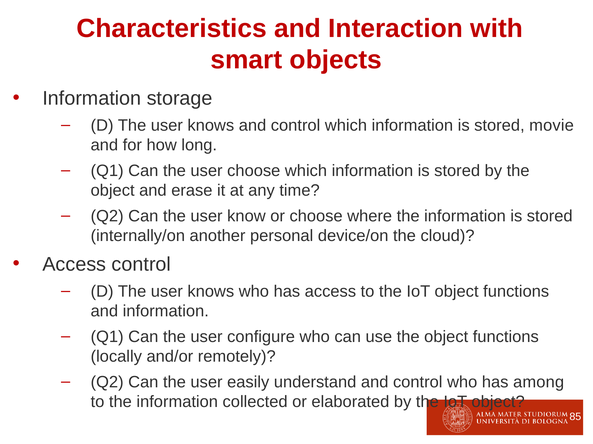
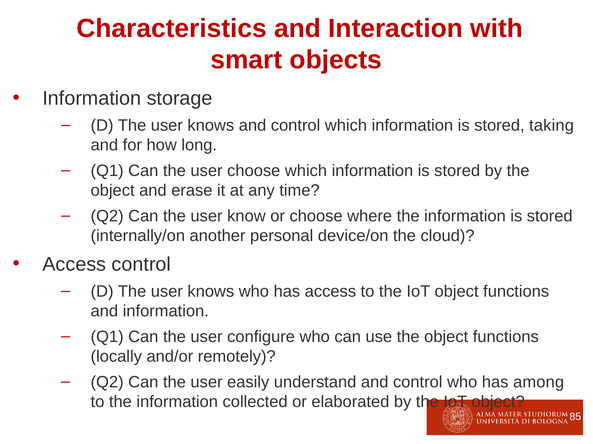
movie: movie -> taking
